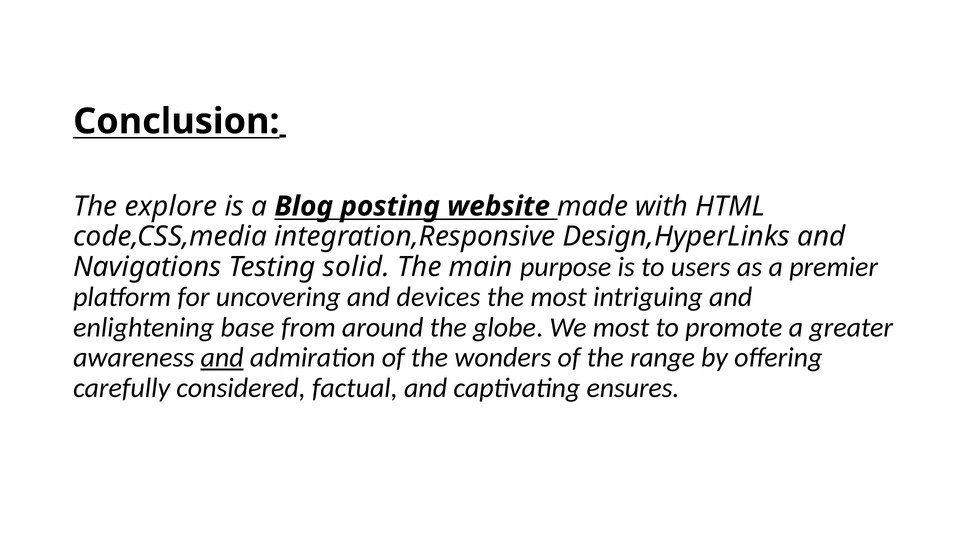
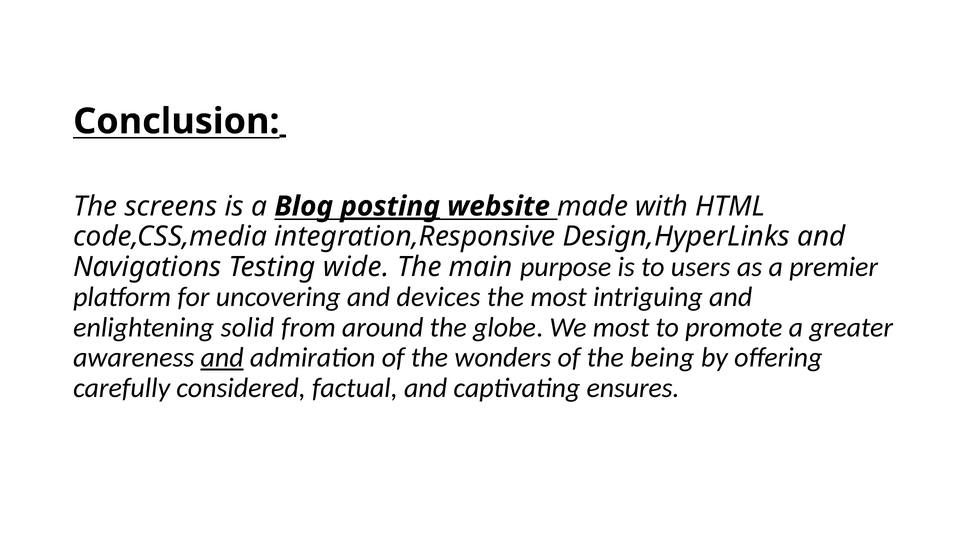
explore: explore -> screens
posting underline: none -> present
solid: solid -> wide
base: base -> solid
range: range -> being
